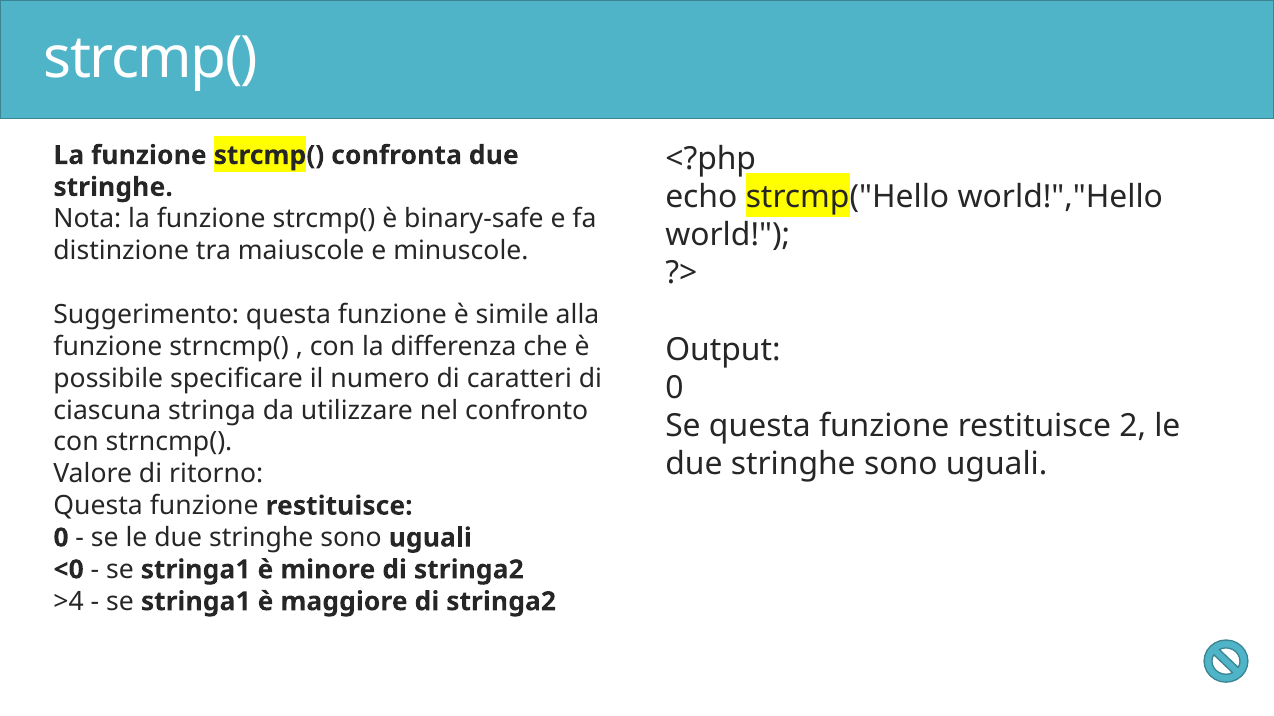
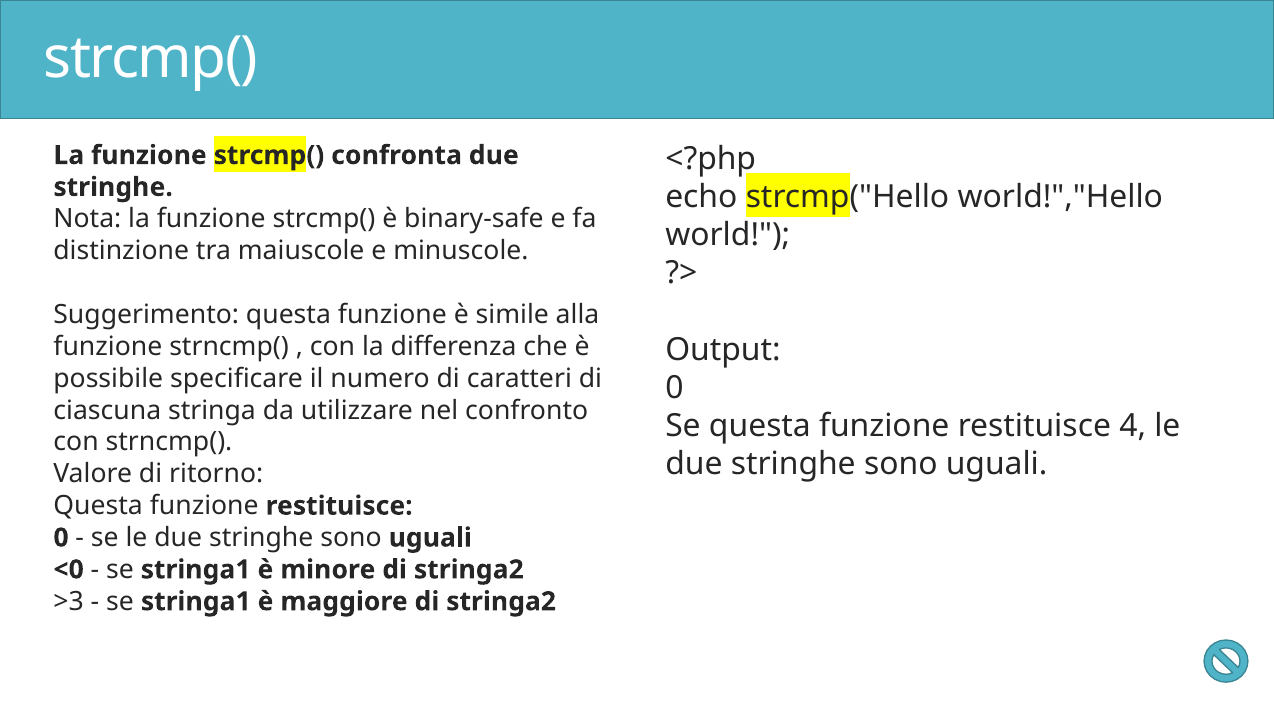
2: 2 -> 4
>4: >4 -> >3
